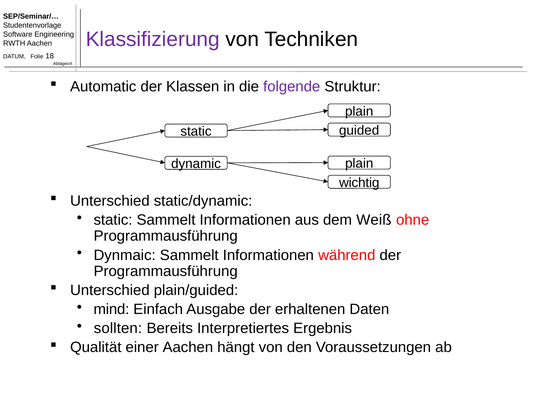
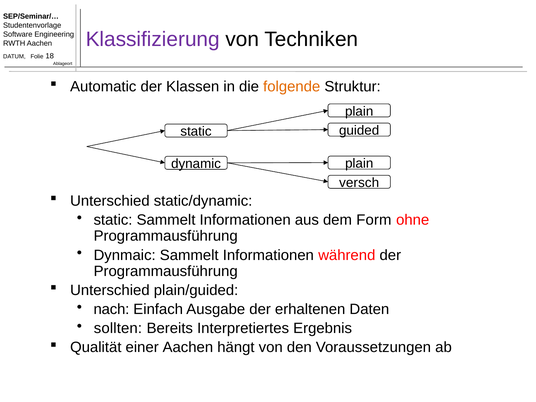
folgende colour: purple -> orange
wichtig: wichtig -> versch
Weiß: Weiß -> Form
mind: mind -> nach
